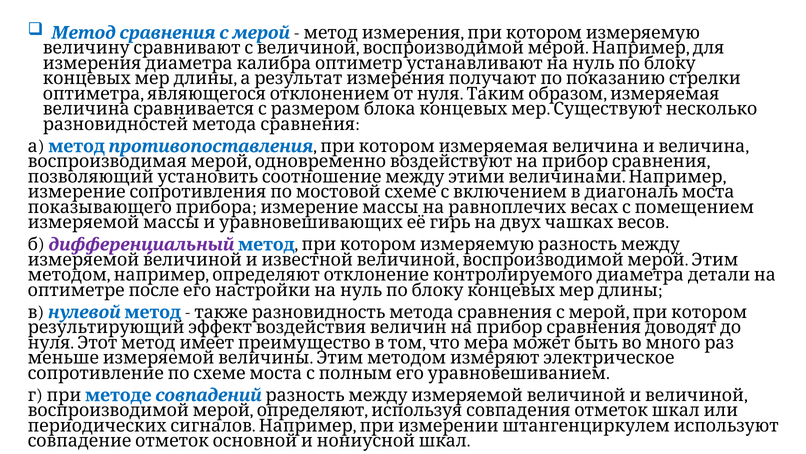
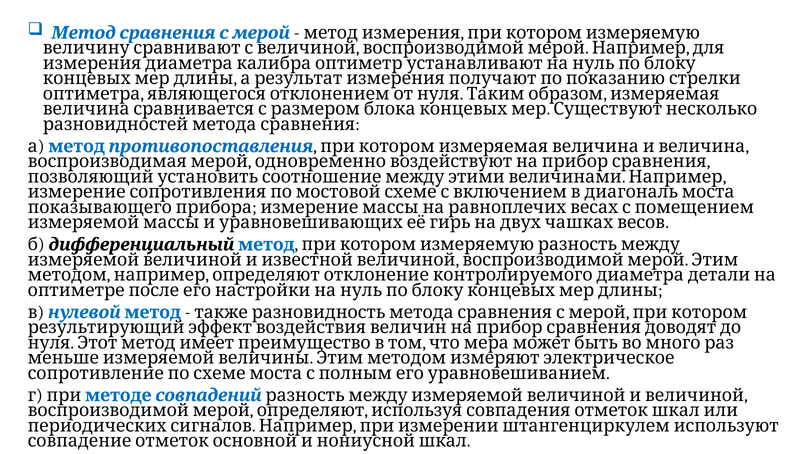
дифференциальный colour: purple -> black
